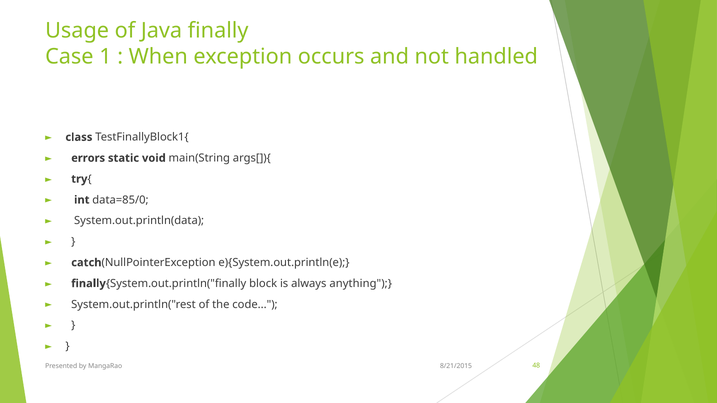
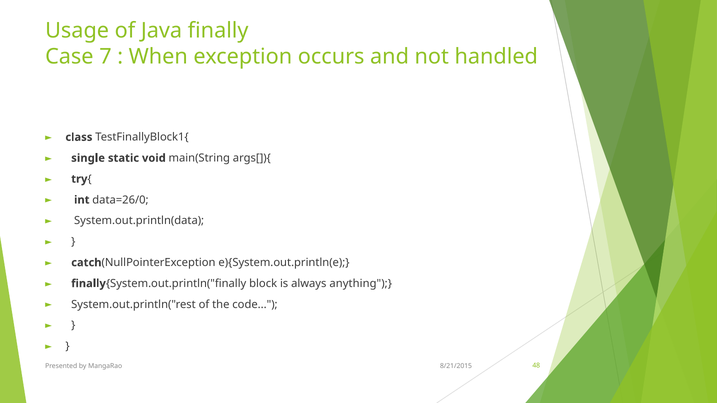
1: 1 -> 7
errors: errors -> single
data=85/0: data=85/0 -> data=26/0
